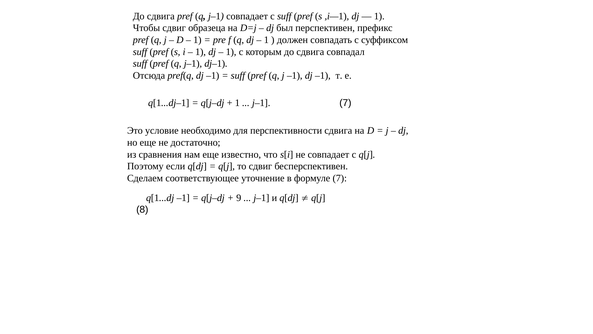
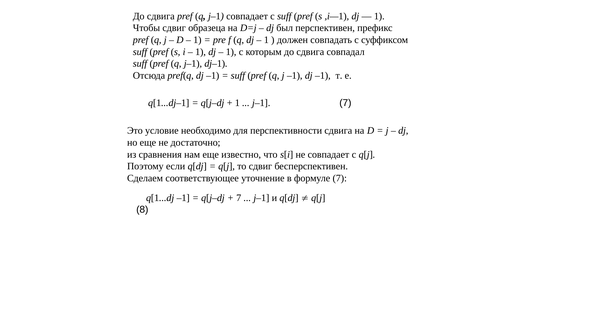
9 at (239, 198): 9 -> 7
